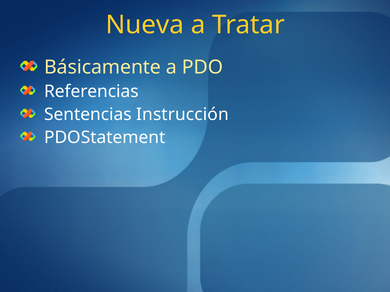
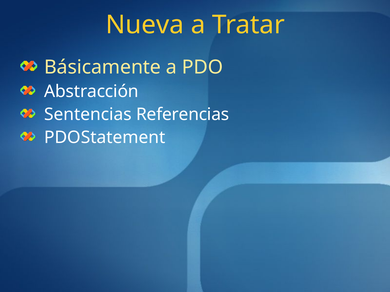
Referencias: Referencias -> Abstracción
Instrucción: Instrucción -> Referencias
